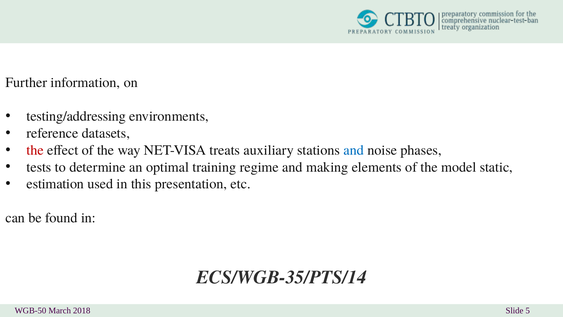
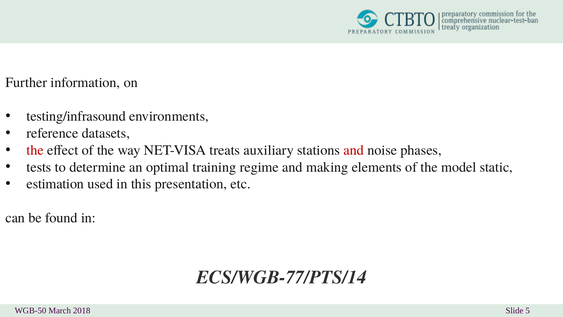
testing/addressing: testing/addressing -> testing/infrasound
and at (354, 150) colour: blue -> red
ECS/WGB-35/PTS/14: ECS/WGB-35/PTS/14 -> ECS/WGB-77/PTS/14
